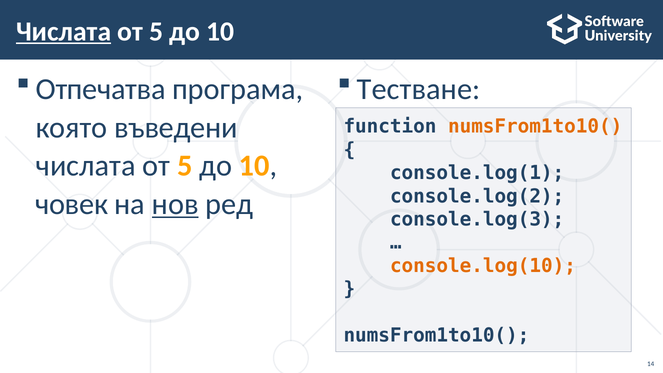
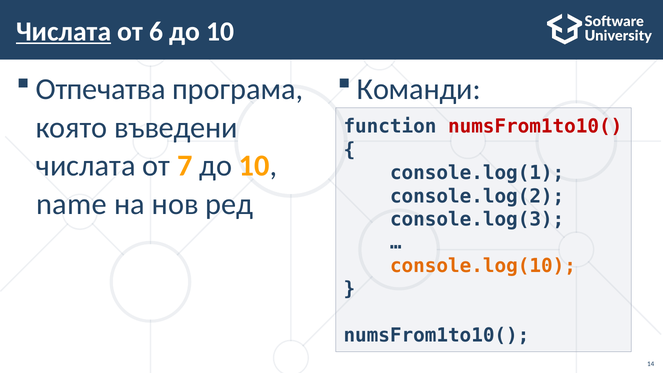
5 at (156, 31): 5 -> 6
Тестване: Тестване -> Команди
numsFrom1to10( at (535, 126) colour: orange -> red
5 at (185, 166): 5 -> 7
човек: човек -> name
нов underline: present -> none
